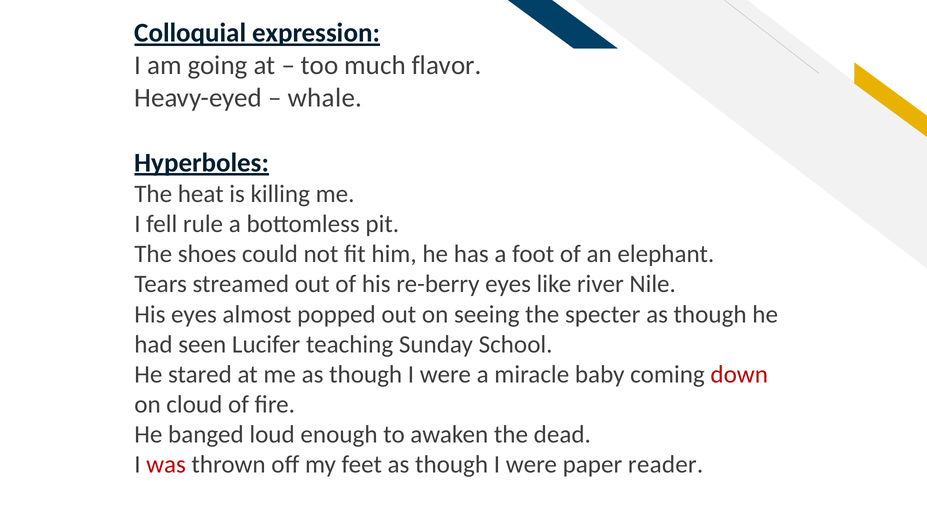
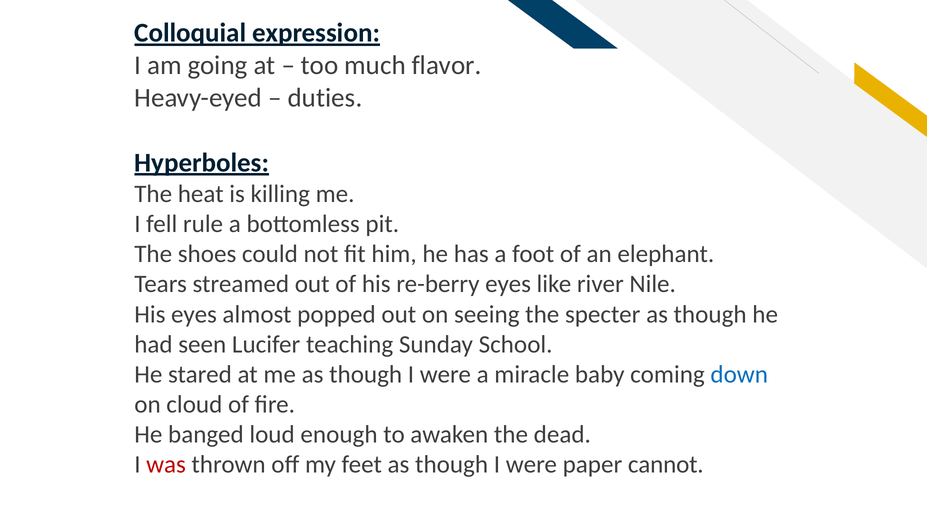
whale: whale -> duties
down colour: red -> blue
reader: reader -> cannot
